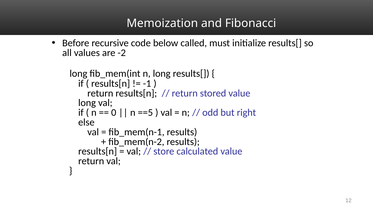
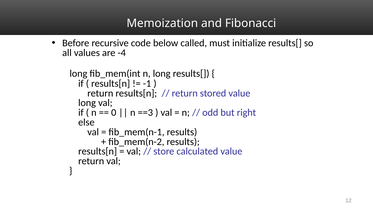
-2: -2 -> -4
==5: ==5 -> ==3
